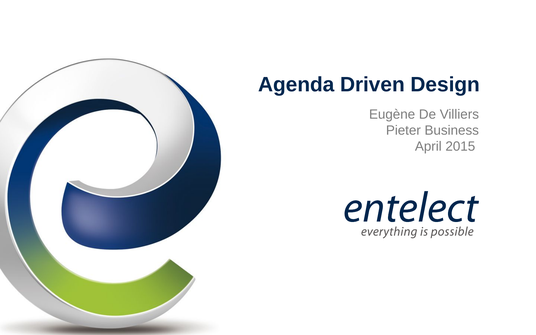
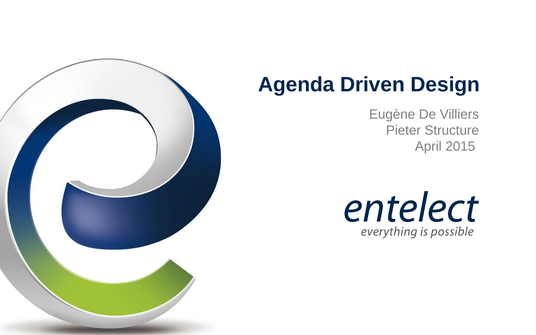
Business: Business -> Structure
